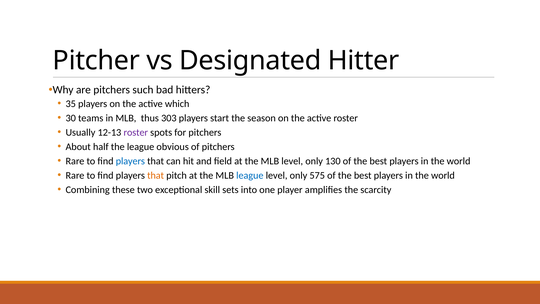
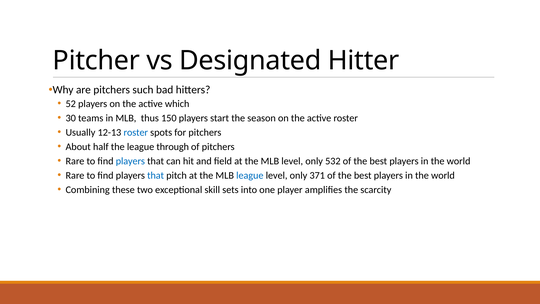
35: 35 -> 52
303: 303 -> 150
roster at (136, 132) colour: purple -> blue
obvious: obvious -> through
130: 130 -> 532
that at (156, 175) colour: orange -> blue
575: 575 -> 371
